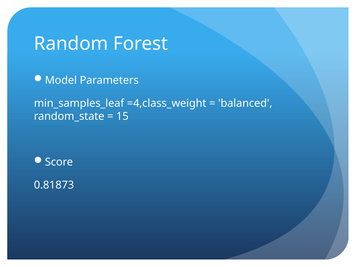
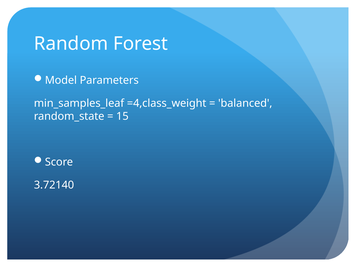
0.81873: 0.81873 -> 3.72140
